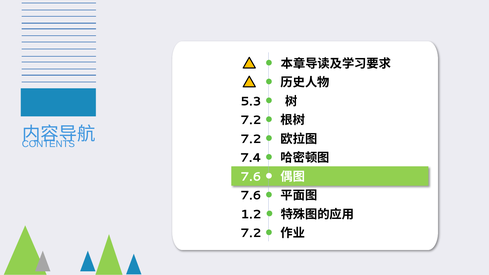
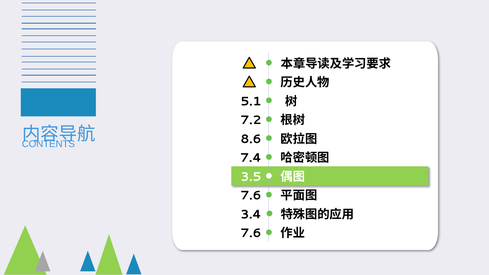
5.3: 5.3 -> 5.1
7.2 at (251, 139): 7.2 -> 8.6
7.6 at (251, 177): 7.6 -> 3.5
1.2: 1.2 -> 3.4
7.2 at (251, 233): 7.2 -> 7.6
